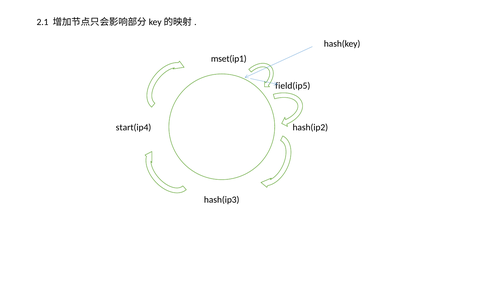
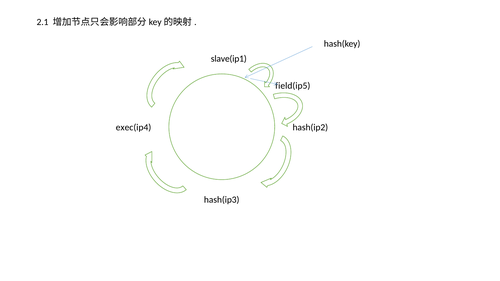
mset(ip1: mset(ip1 -> slave(ip1
start(ip4: start(ip4 -> exec(ip4
